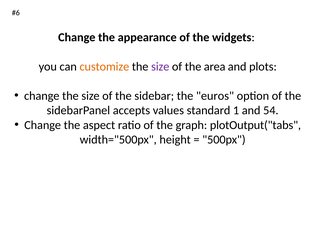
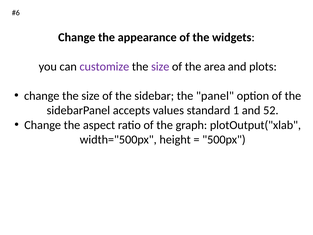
customize colour: orange -> purple
euros: euros -> panel
54: 54 -> 52
plotOutput("tabs: plotOutput("tabs -> plotOutput("xlab
